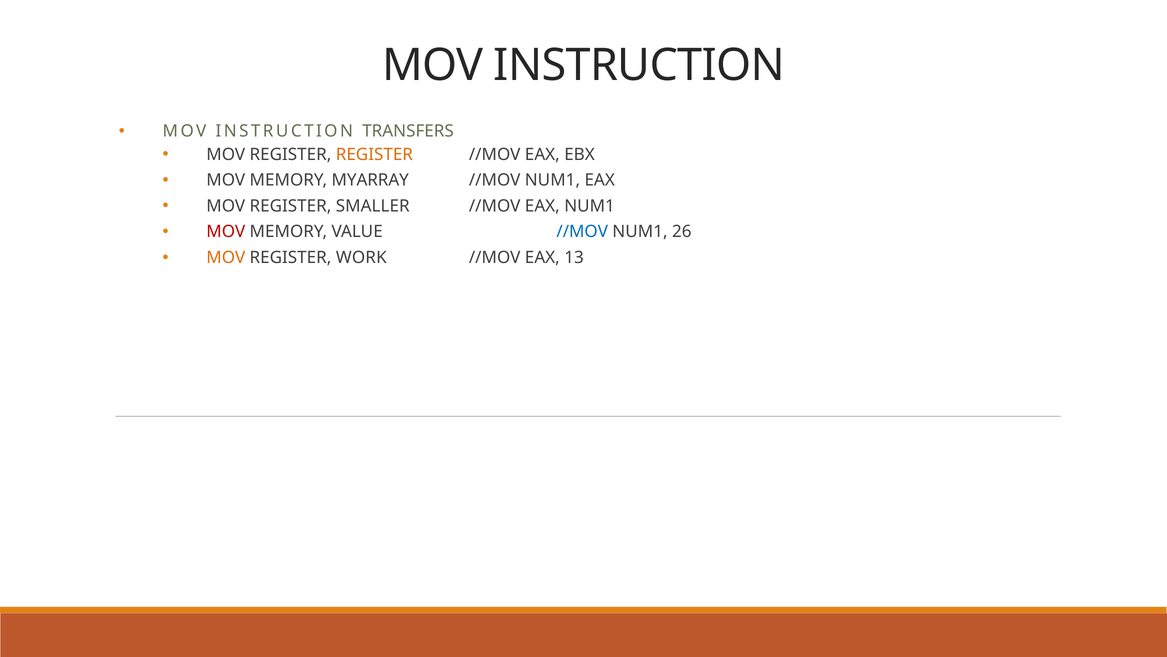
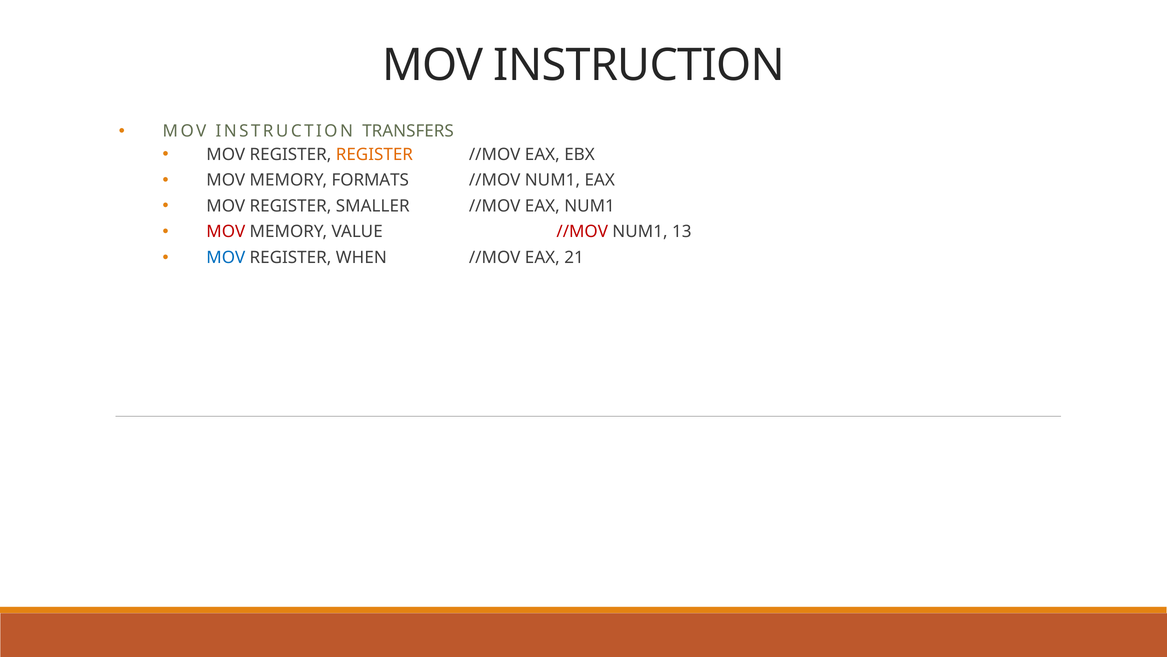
MYARRAY: MYARRAY -> FORMATS
//MOV at (582, 232) colour: blue -> red
26: 26 -> 13
MOV at (226, 257) colour: orange -> blue
WORK: WORK -> WHEN
13: 13 -> 21
